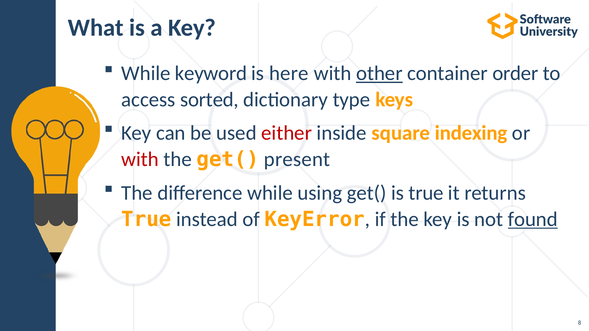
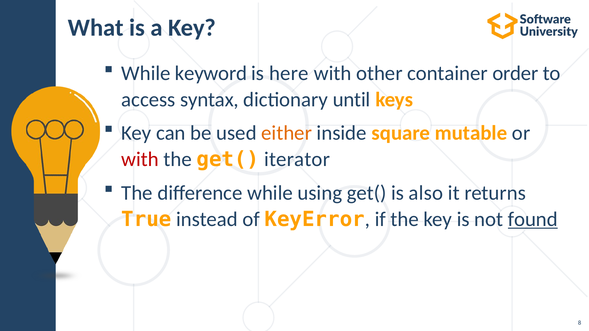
other underline: present -> none
sorted: sorted -> syntax
type: type -> until
either colour: red -> orange
indexing: indexing -> mutable
present: present -> iterator
is true: true -> also
